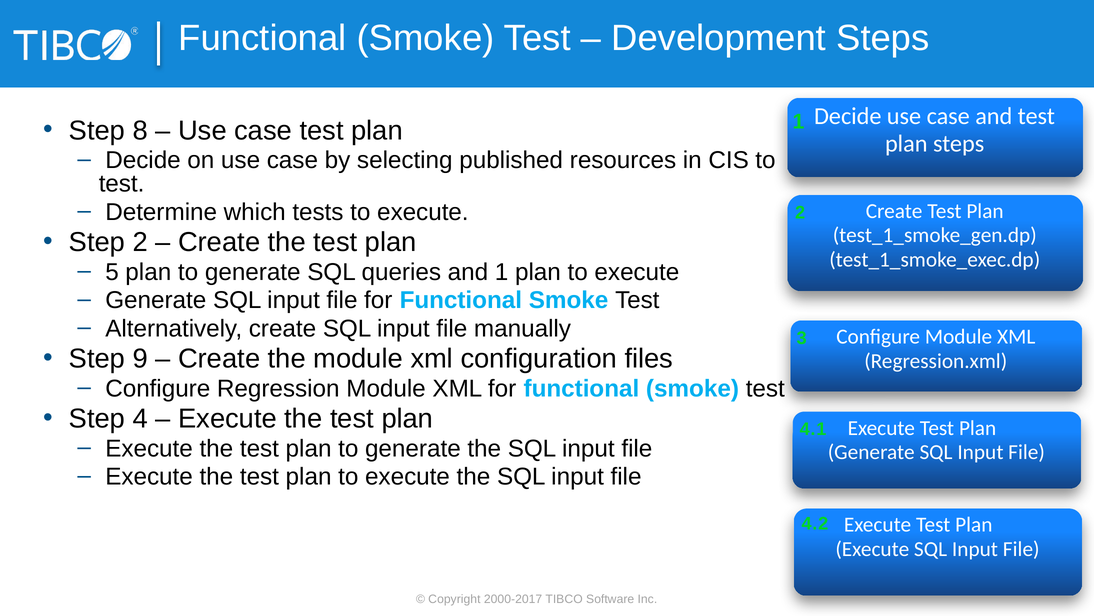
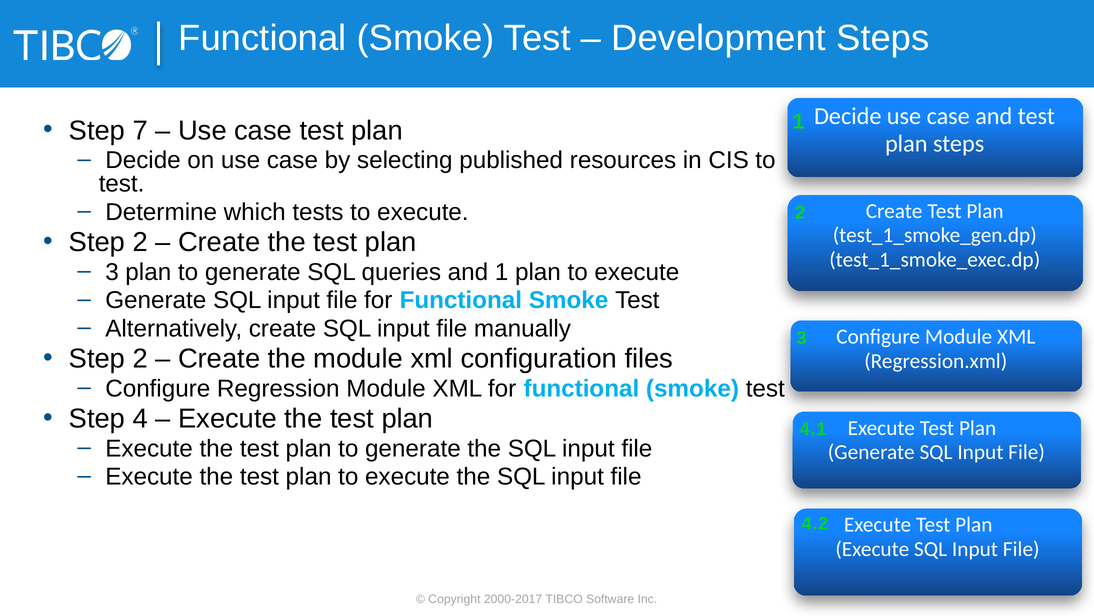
8: 8 -> 7
5 at (112, 272): 5 -> 3
9 at (140, 358): 9 -> 2
